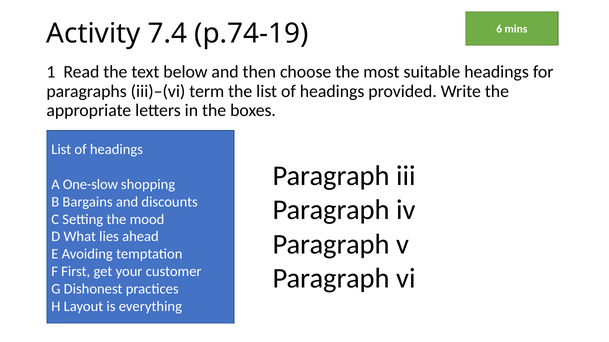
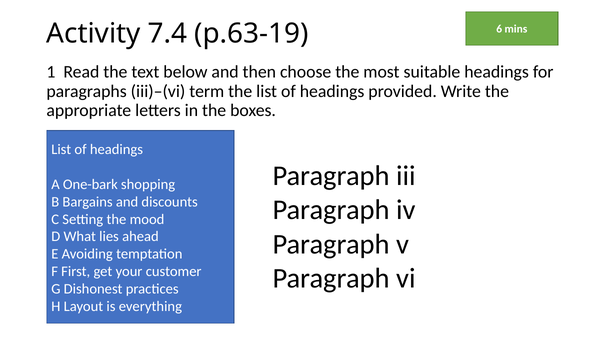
p.74-19: p.74-19 -> p.63-19
One-slow: One-slow -> One-bark
